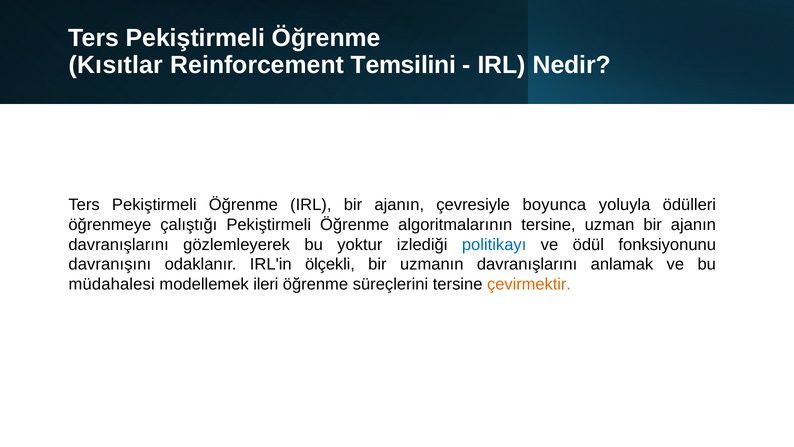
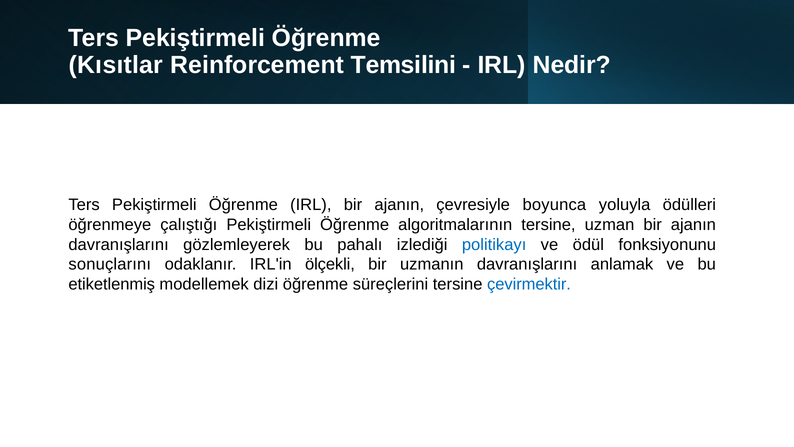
yoktur: yoktur -> pahalı
davranışını: davranışını -> sonuçlarını
müdahalesi: müdahalesi -> etiketlenmiş
ileri: ileri -> dizi
çevirmektir colour: orange -> blue
